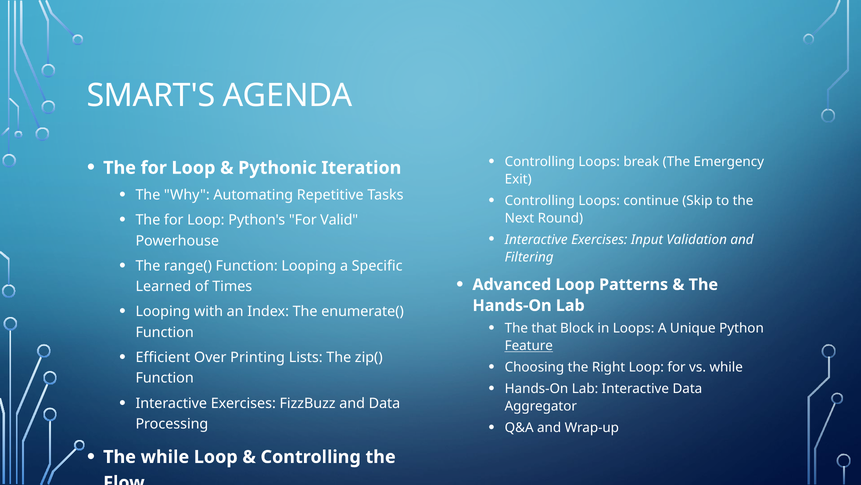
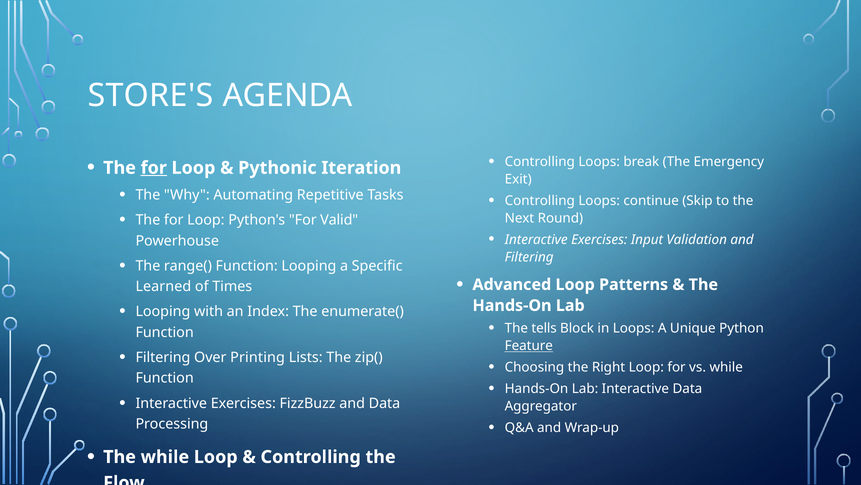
SMART'S: SMART'S -> STORE'S
for at (154, 168) underline: none -> present
that: that -> tells
Efficient at (163, 357): Efficient -> Filtering
